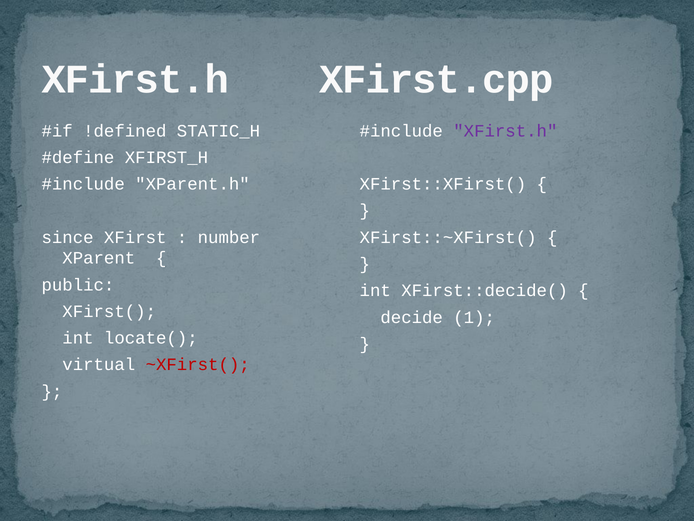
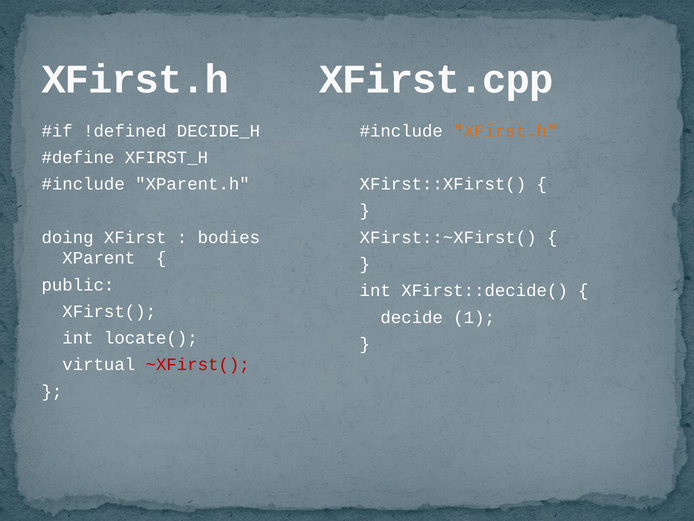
STATIC_H: STATIC_H -> DECIDE_H
XFirst.h at (505, 131) colour: purple -> orange
since: since -> doing
number: number -> bodies
